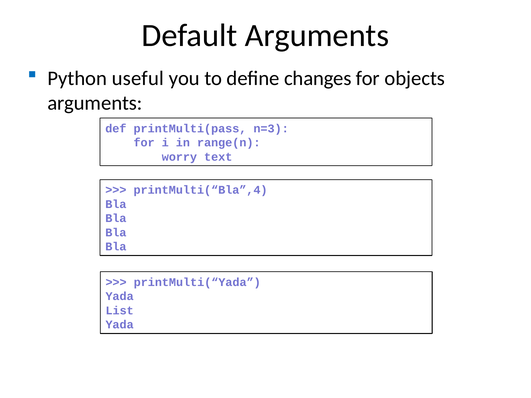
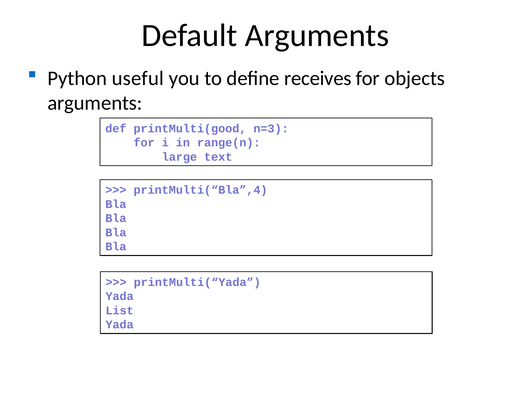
changes: changes -> receives
printMulti(pass: printMulti(pass -> printMulti(good
worry: worry -> large
